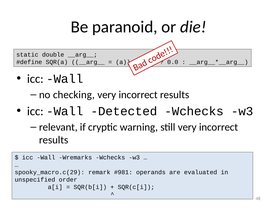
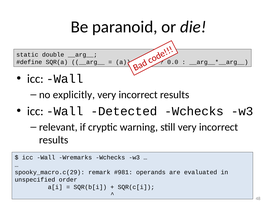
checking: checking -> explicitly
